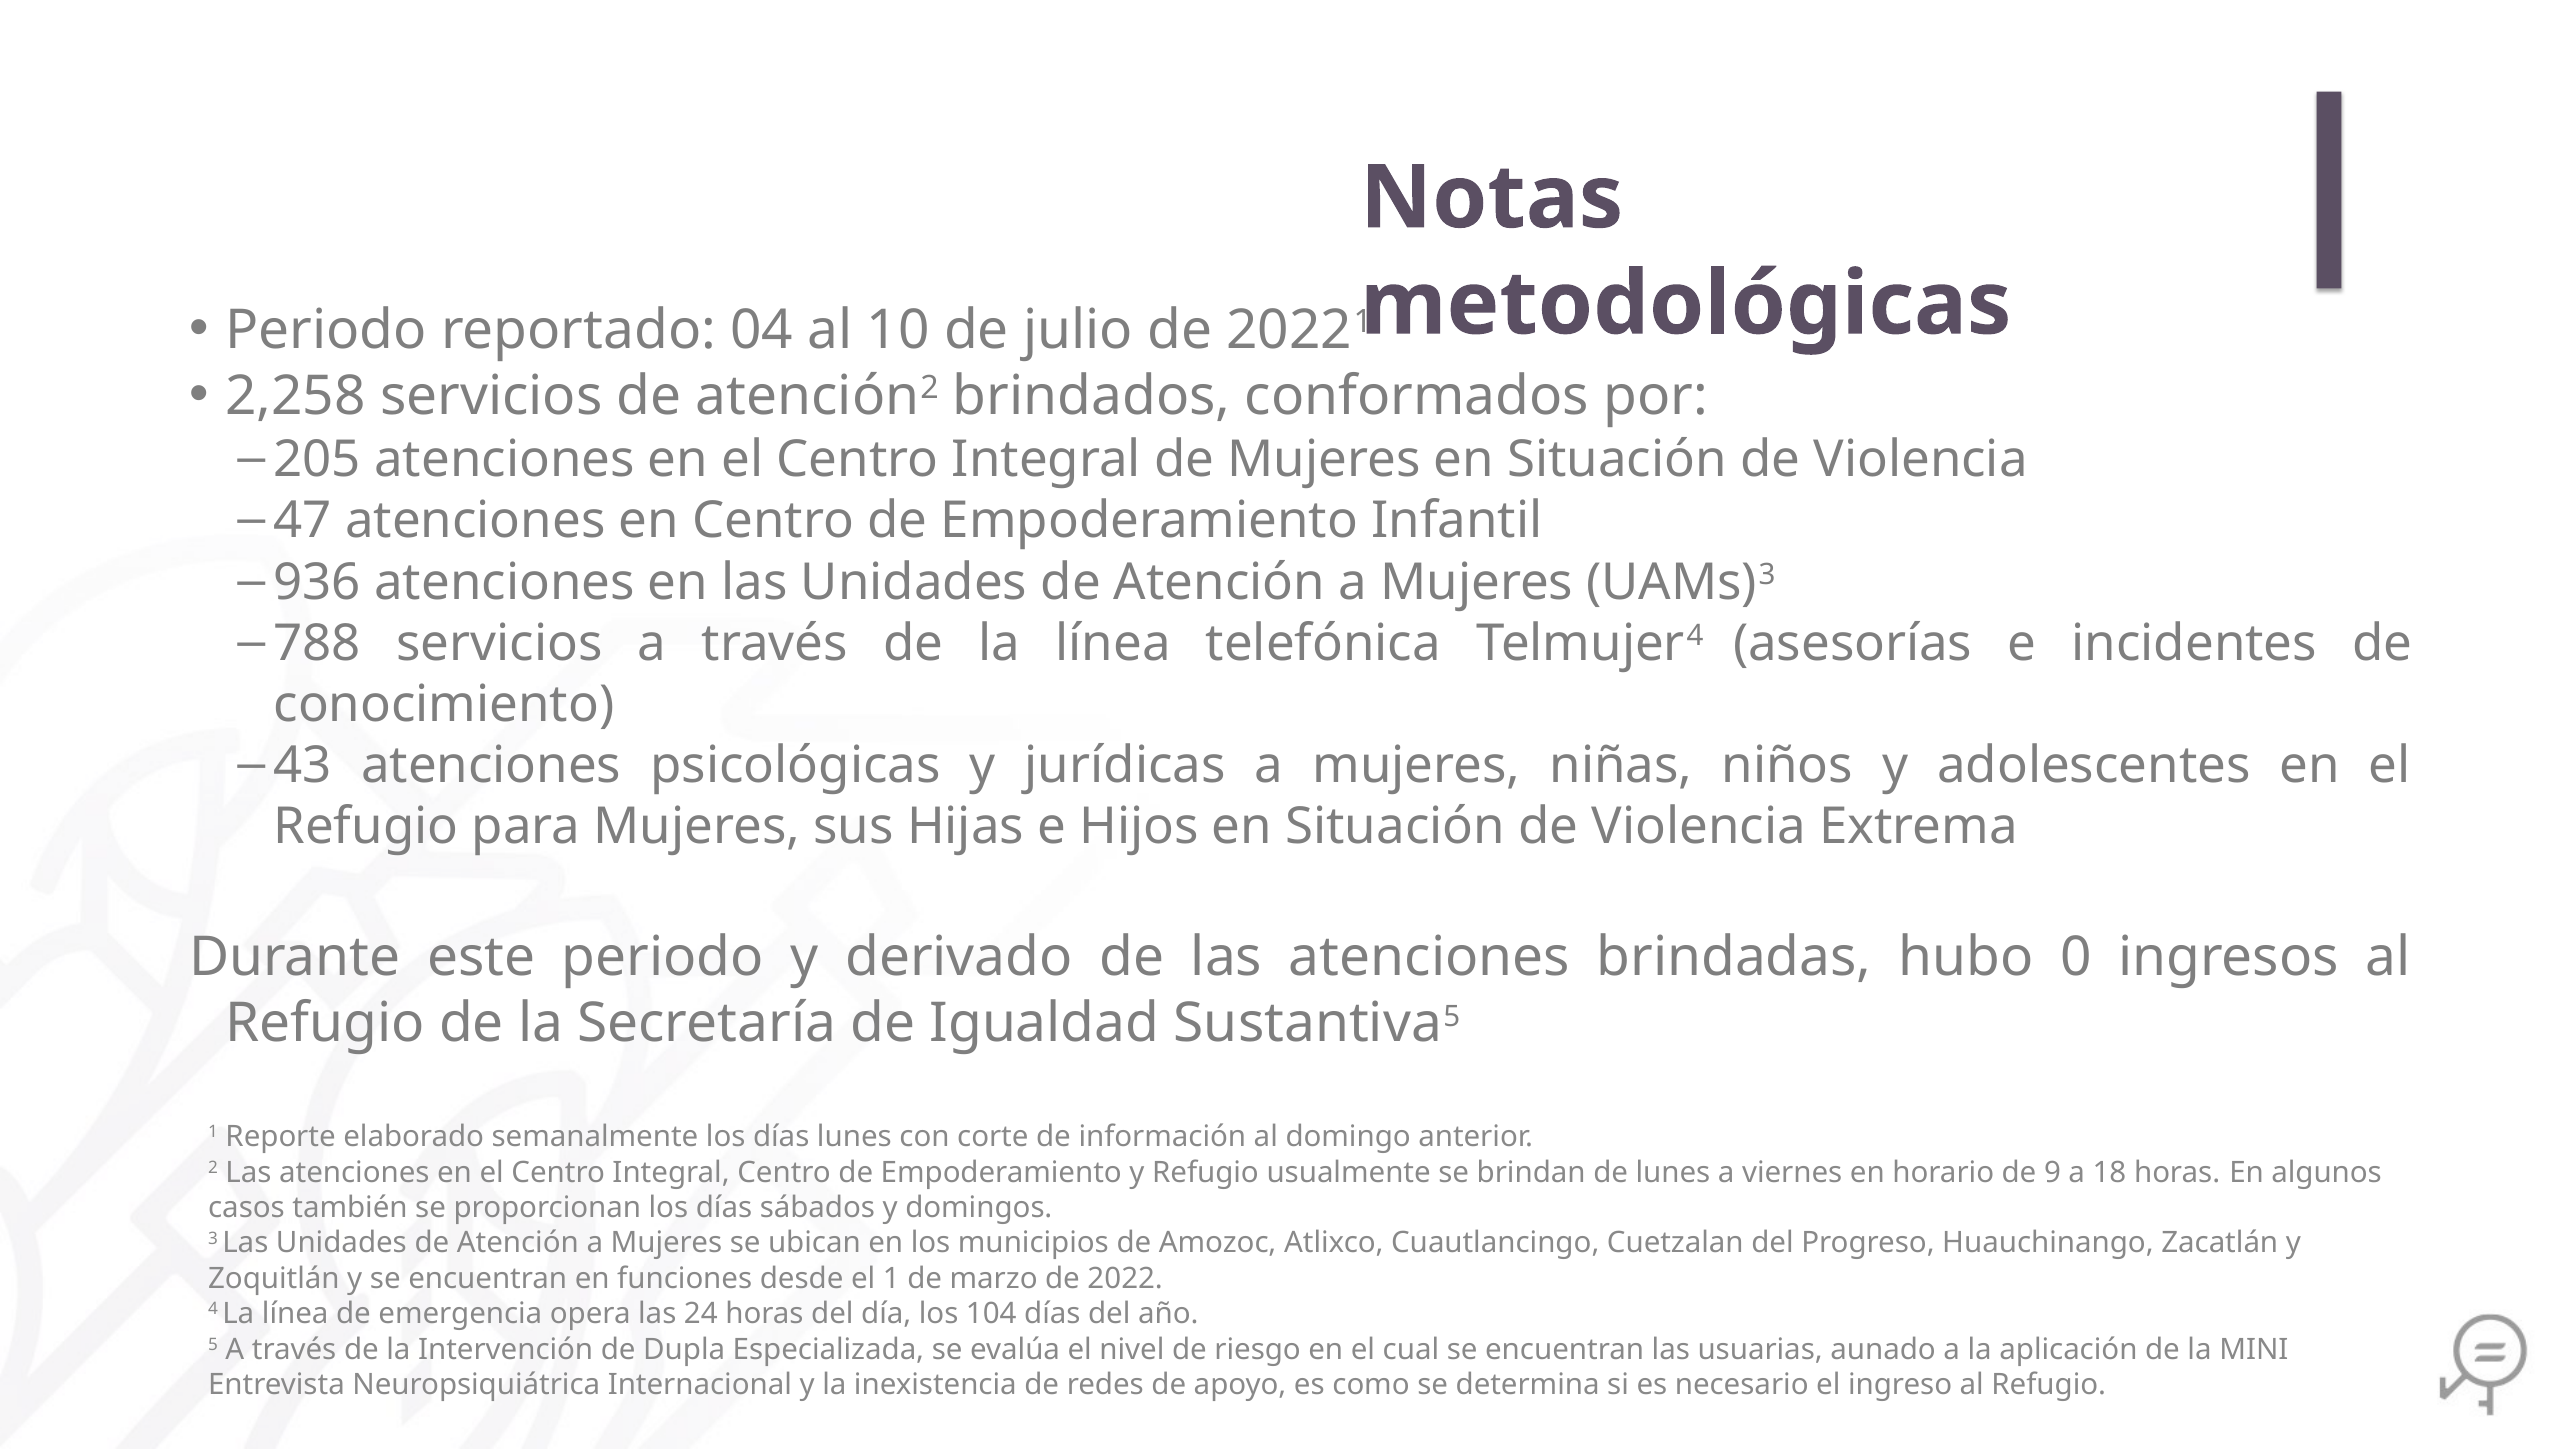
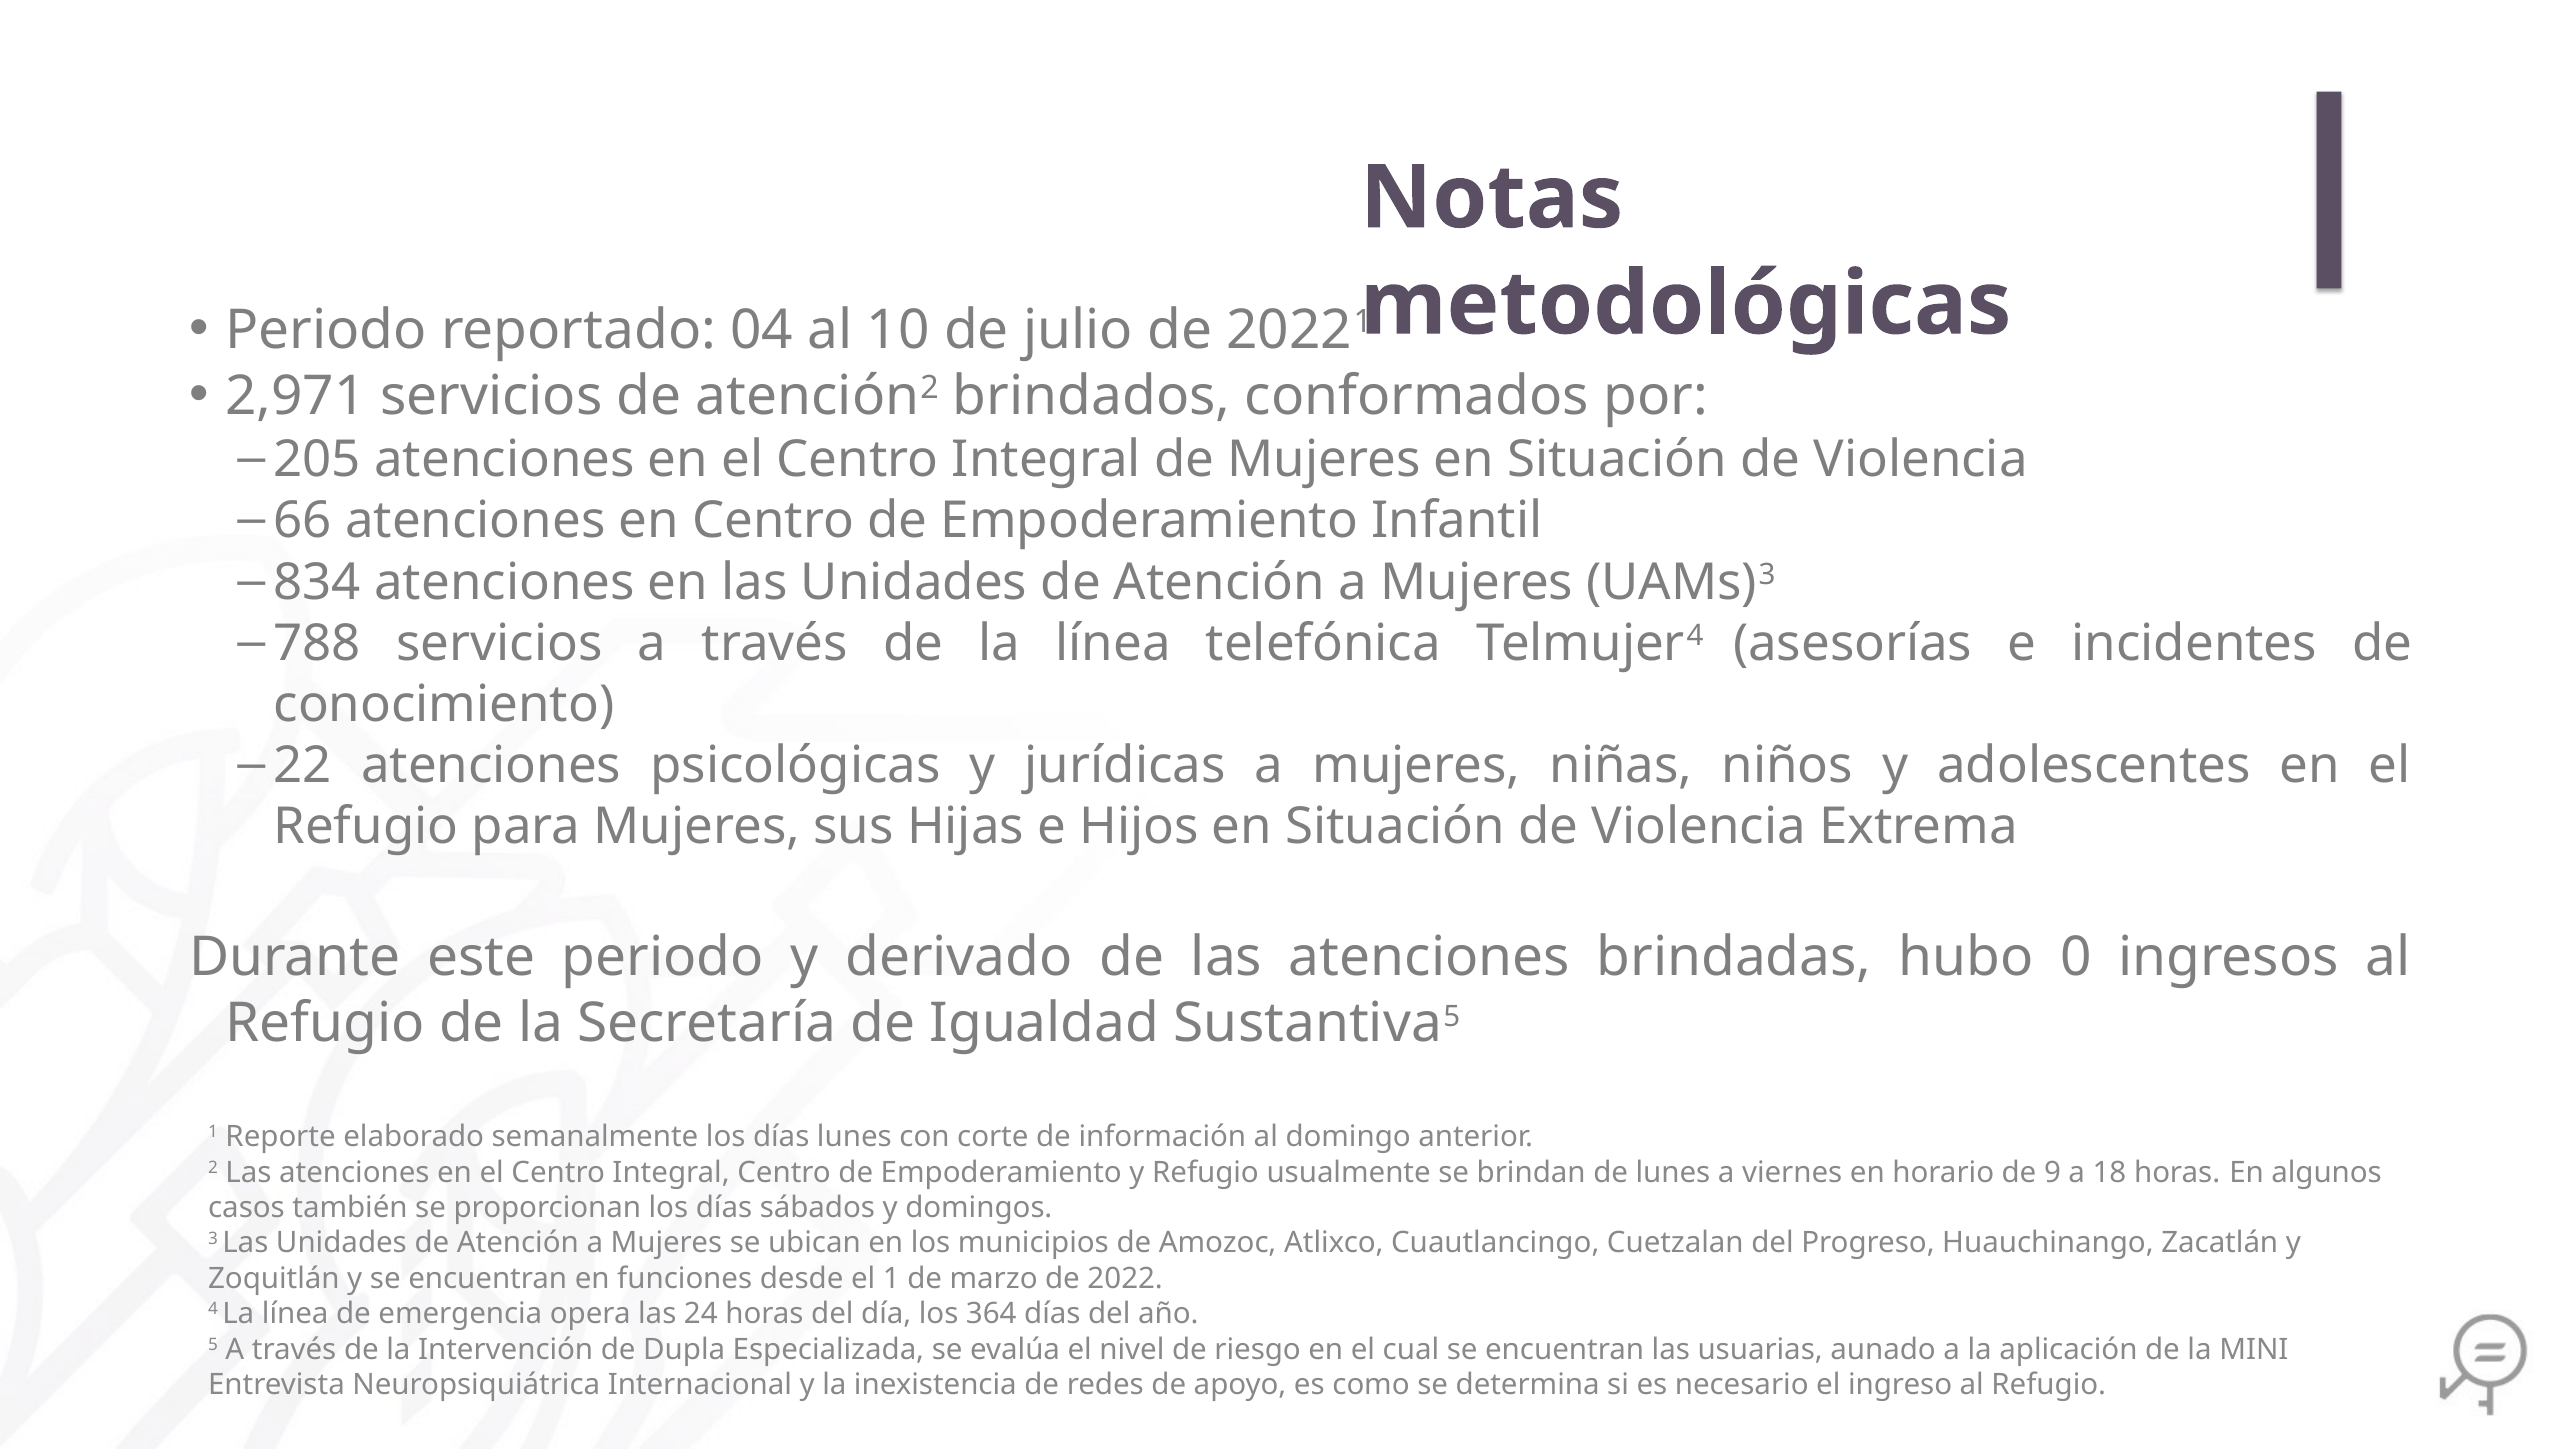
2,258: 2,258 -> 2,971
47: 47 -> 66
936: 936 -> 834
43: 43 -> 22
104: 104 -> 364
